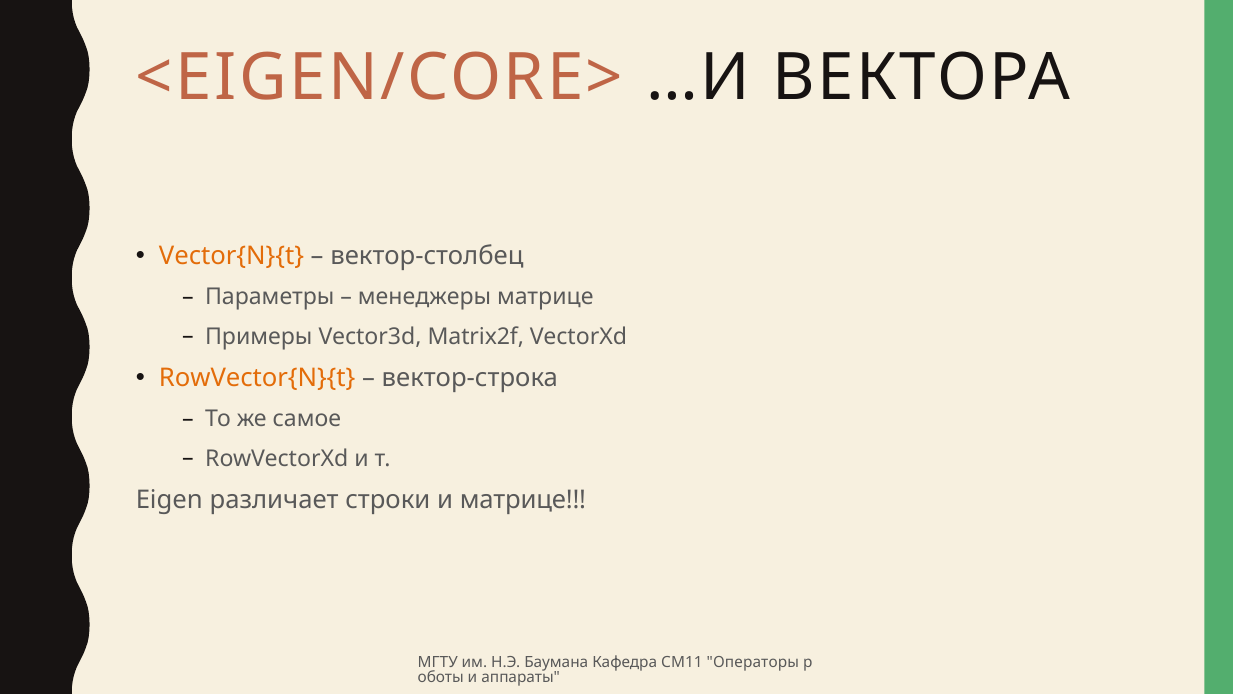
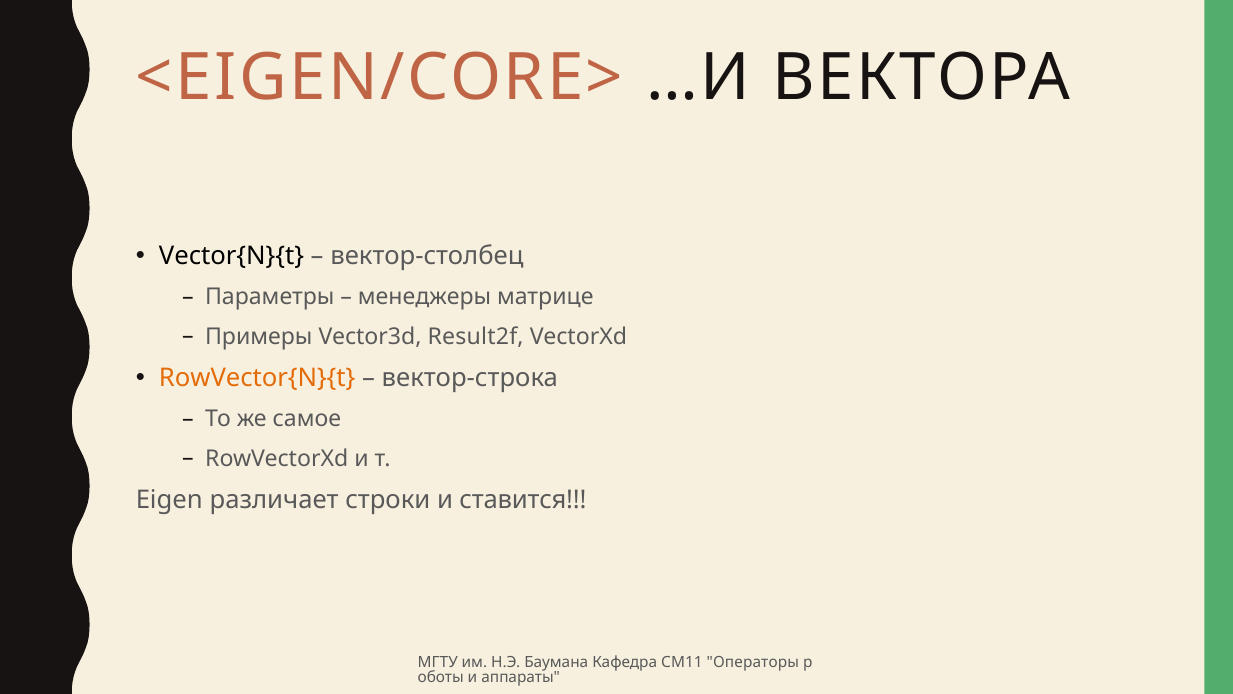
Vector{N}{t colour: orange -> black
Matrix2f: Matrix2f -> Result2f
и матрице: матрице -> ставится
